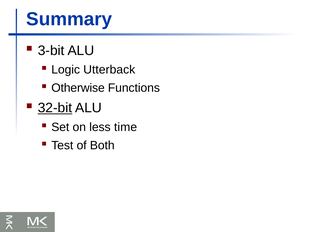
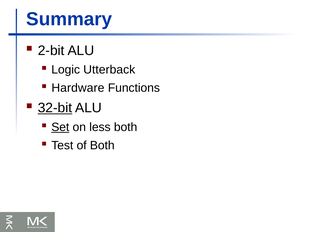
3-bit: 3-bit -> 2-bit
Otherwise: Otherwise -> Hardware
Set underline: none -> present
less time: time -> both
